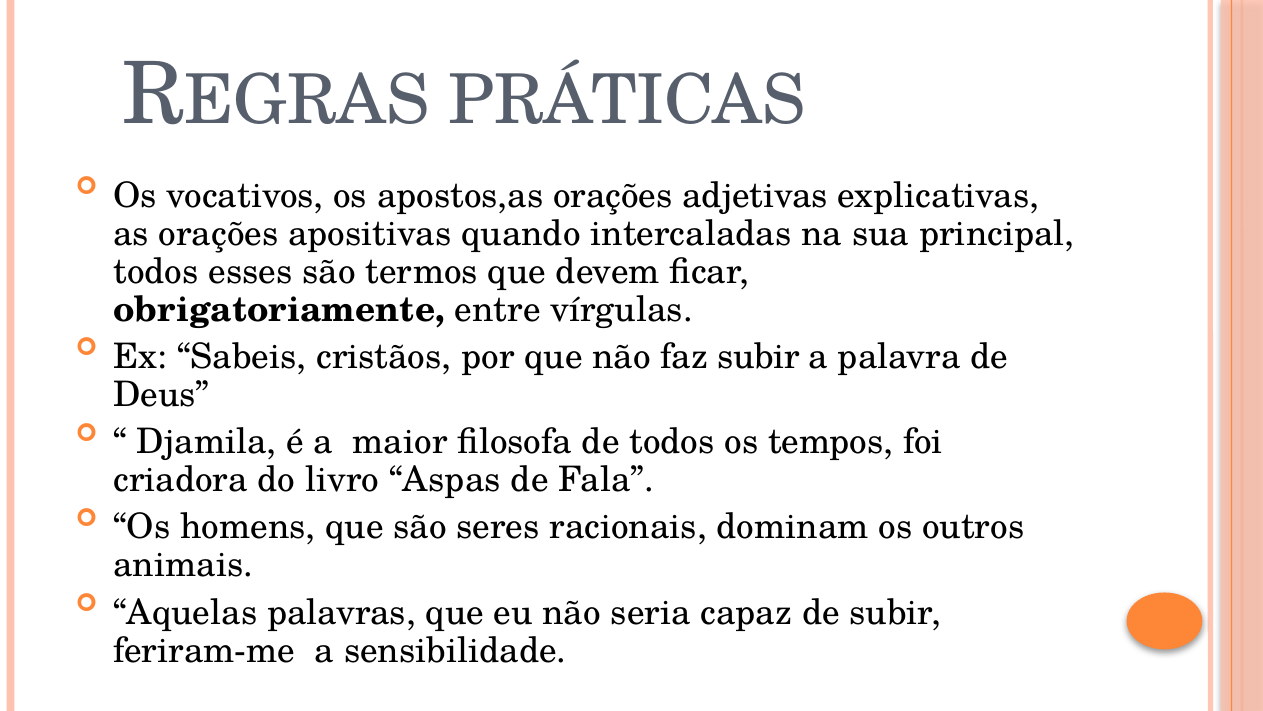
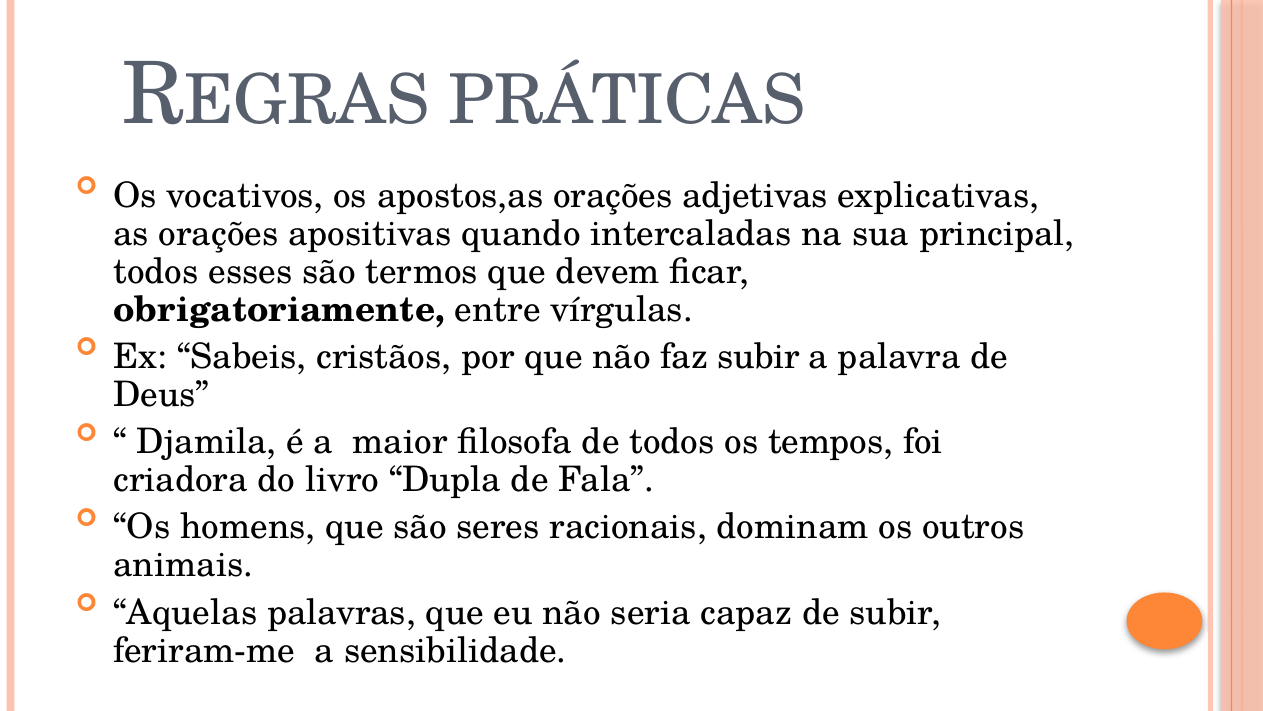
Aspas: Aspas -> Dupla
